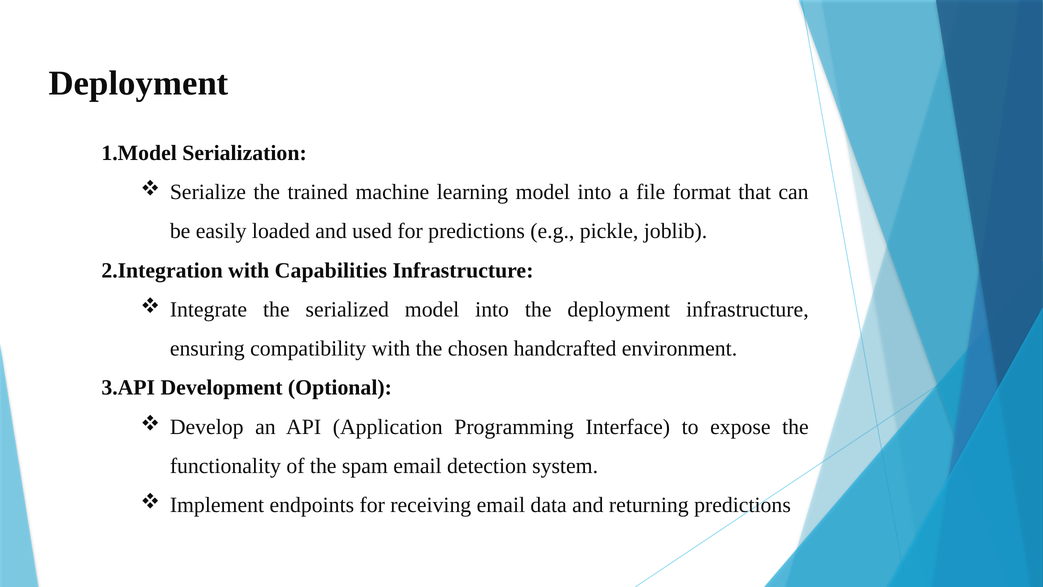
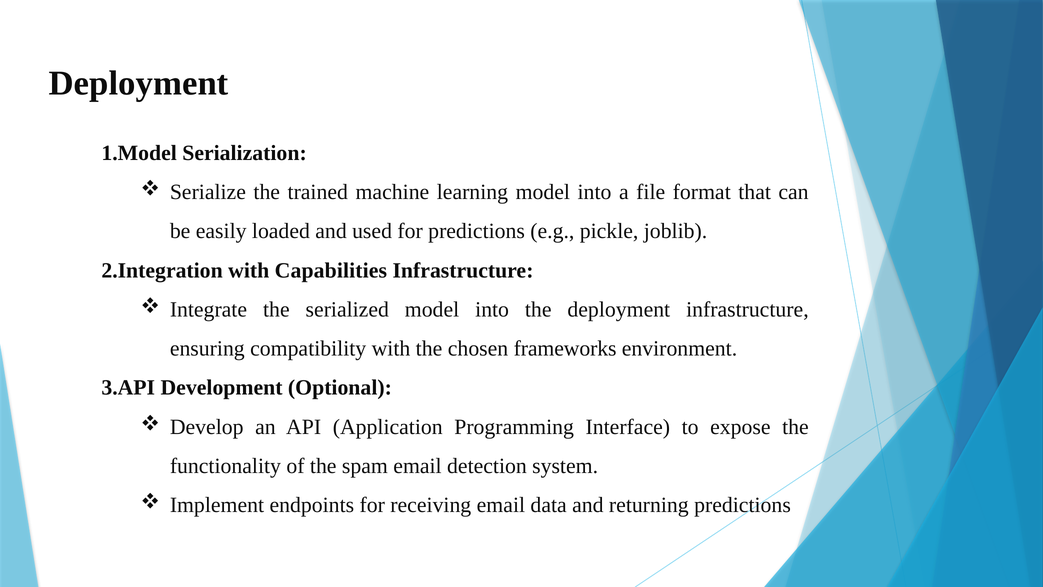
handcrafted: handcrafted -> frameworks
